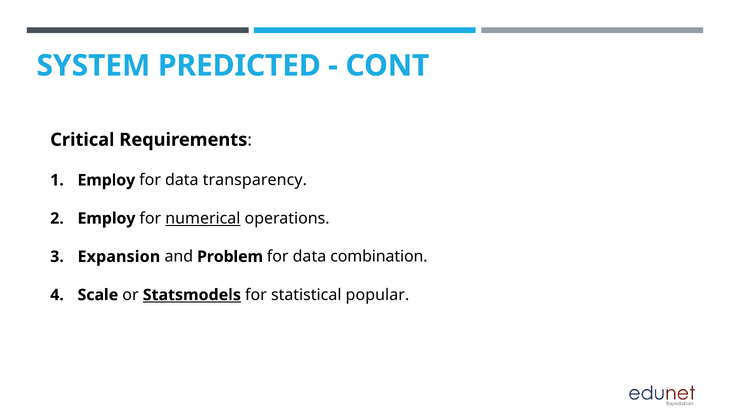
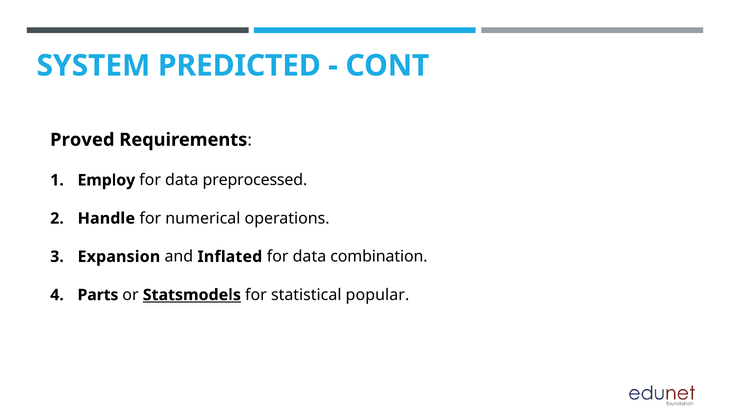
Critical: Critical -> Proved
transparency: transparency -> preprocessed
Employ at (106, 219): Employ -> Handle
numerical underline: present -> none
Problem: Problem -> Inflated
Scale: Scale -> Parts
